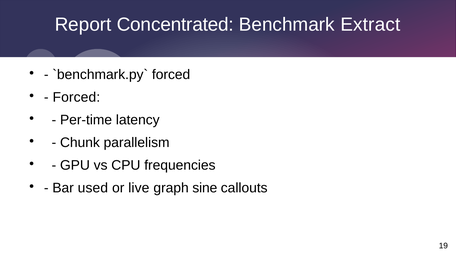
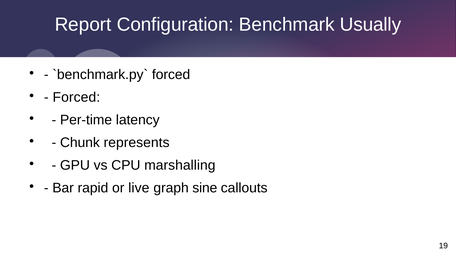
Concentrated: Concentrated -> Configuration
Extract: Extract -> Usually
parallelism: parallelism -> represents
frequencies: frequencies -> marshalling
used: used -> rapid
